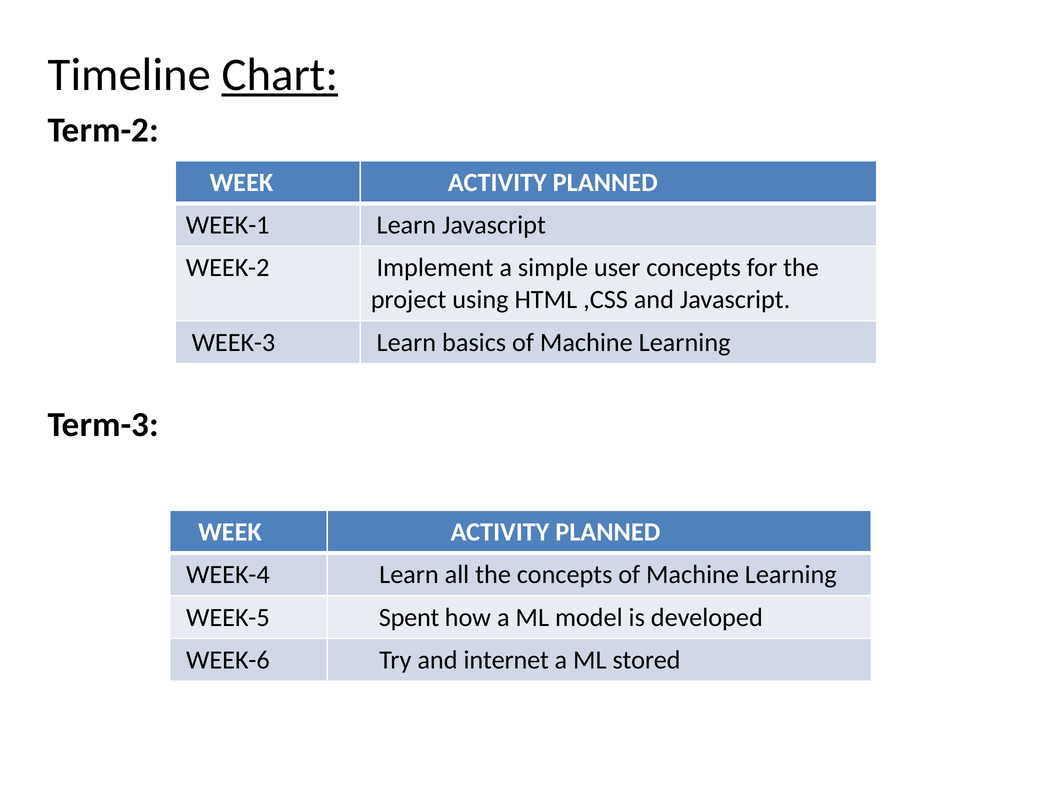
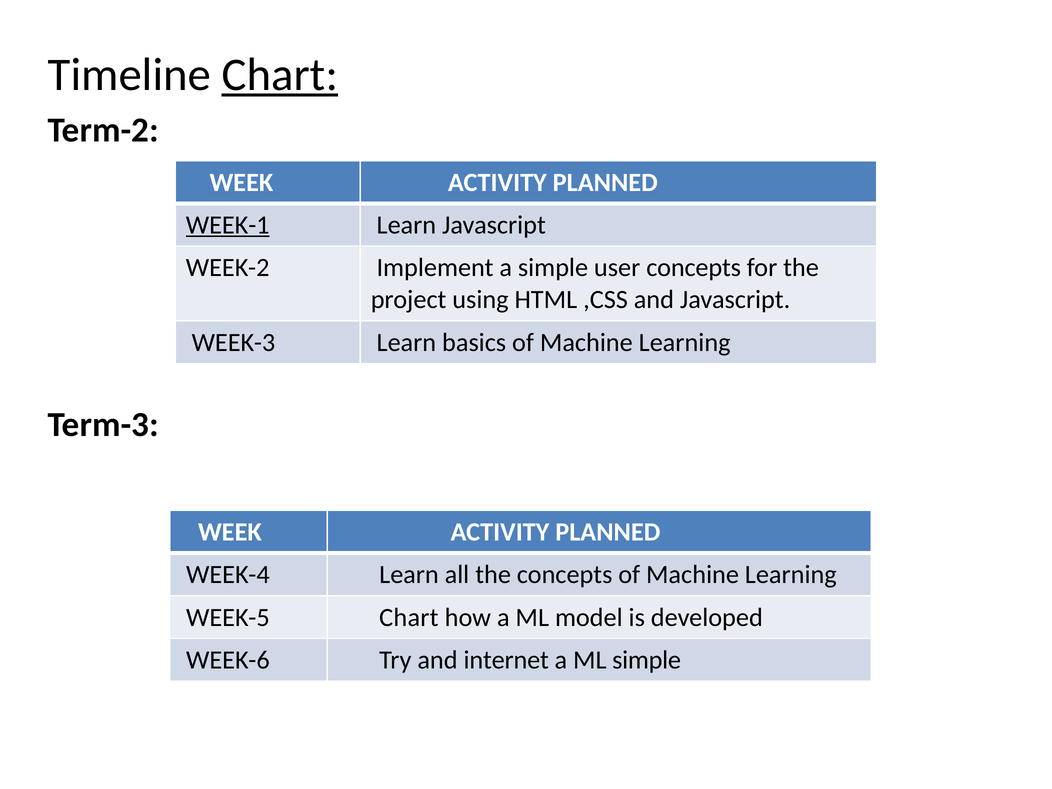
WEEK-1 underline: none -> present
WEEK-5 Spent: Spent -> Chart
ML stored: stored -> simple
